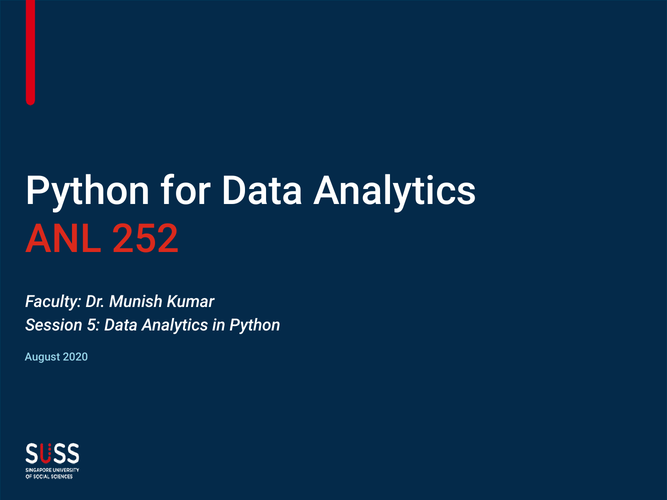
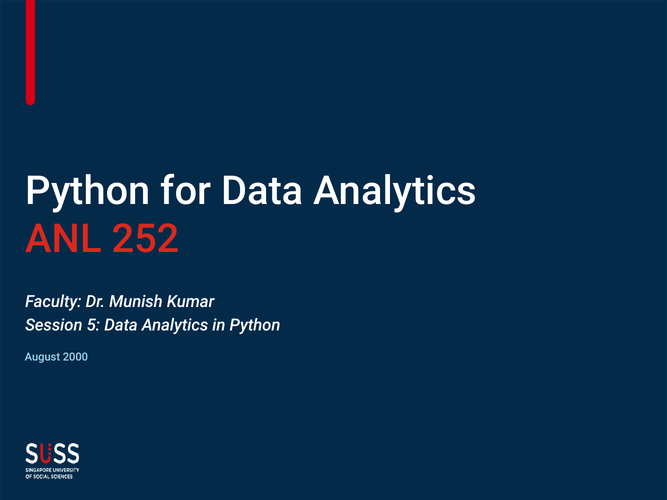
2020: 2020 -> 2000
